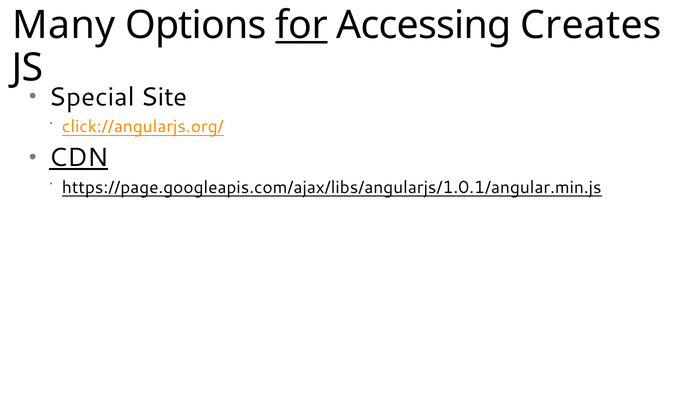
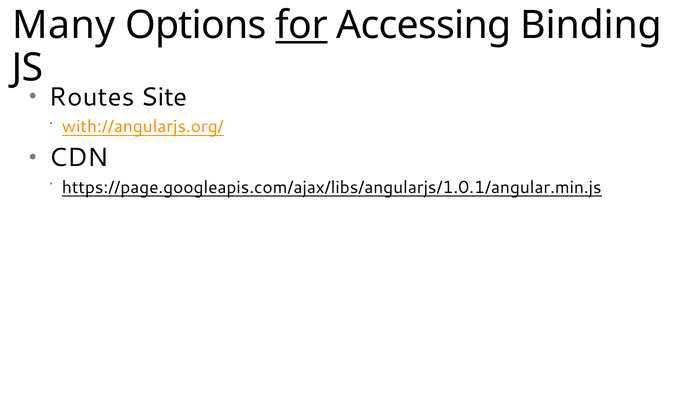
Creates: Creates -> Binding
Special: Special -> Routes
click://angularjs.org/: click://angularjs.org/ -> with://angularjs.org/
CDN underline: present -> none
